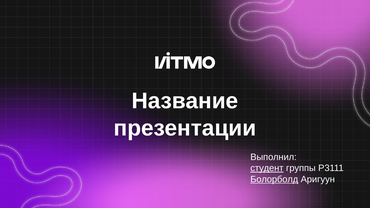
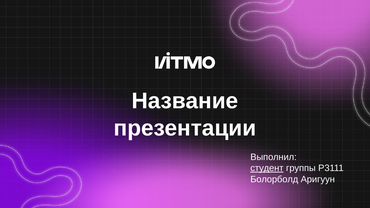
Болорболд underline: present -> none
